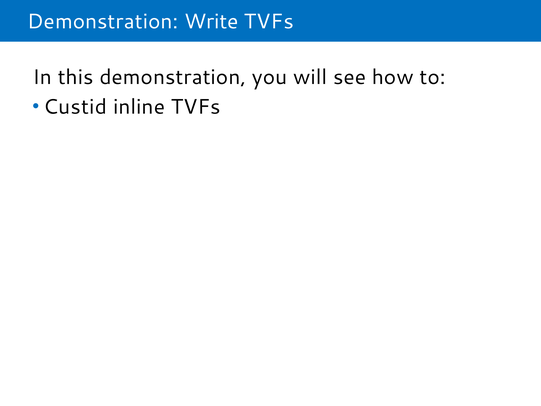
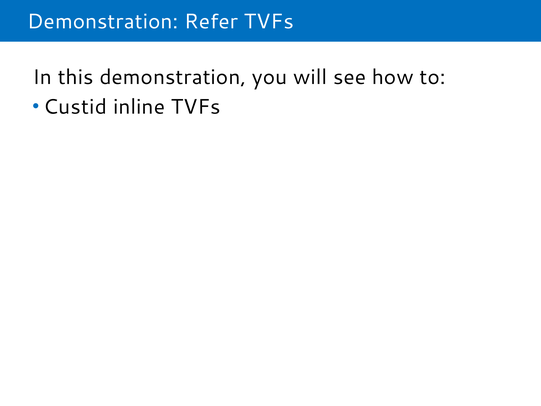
Write: Write -> Refer
